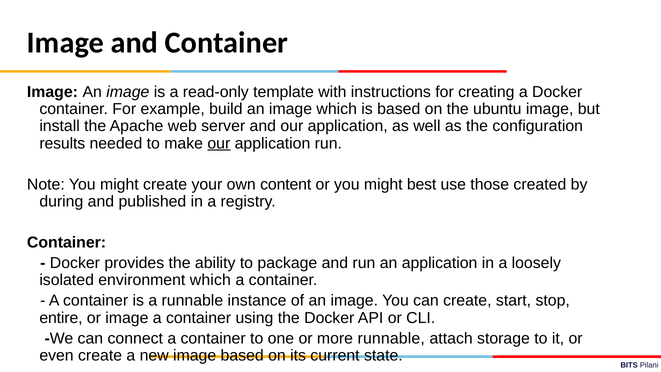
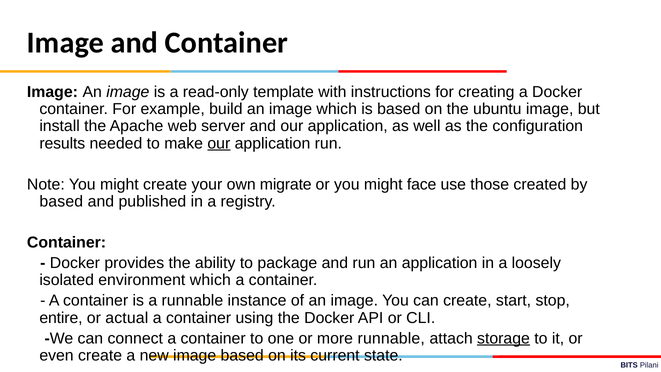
content: content -> migrate
best: best -> face
during at (61, 201): during -> based
or image: image -> actual
storage underline: none -> present
